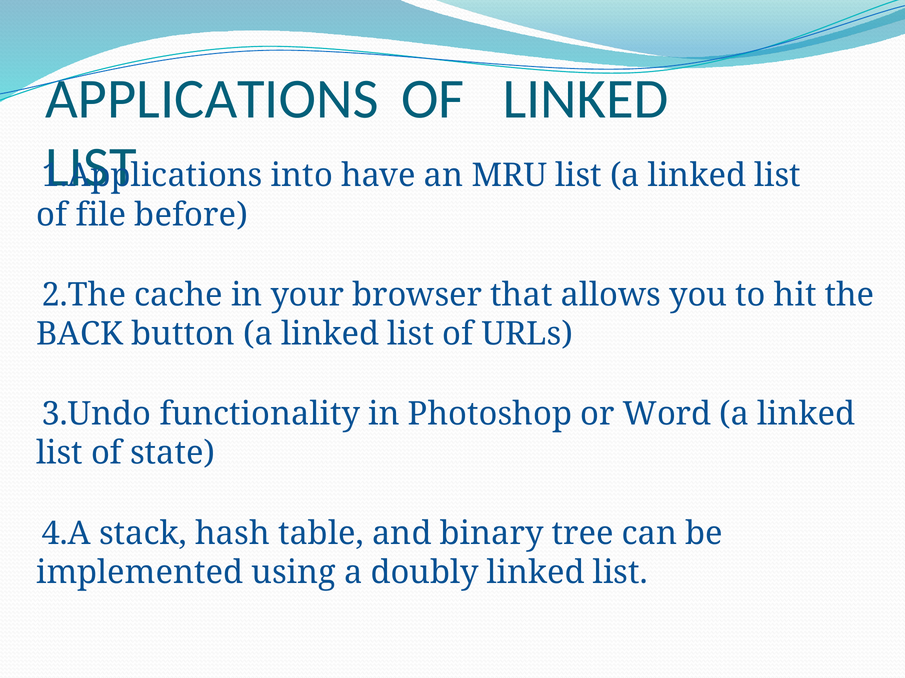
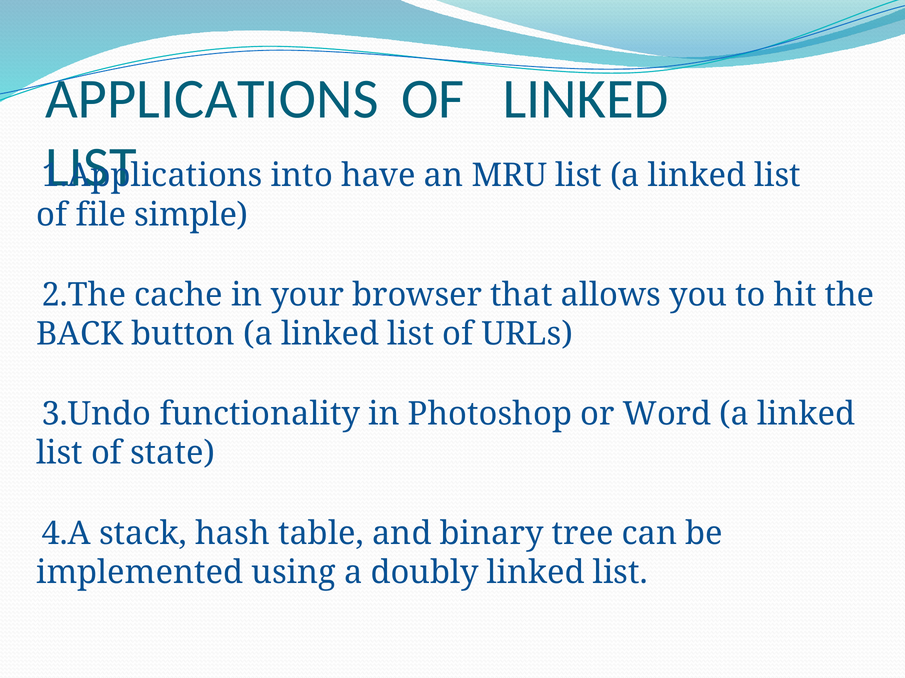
before: before -> simple
